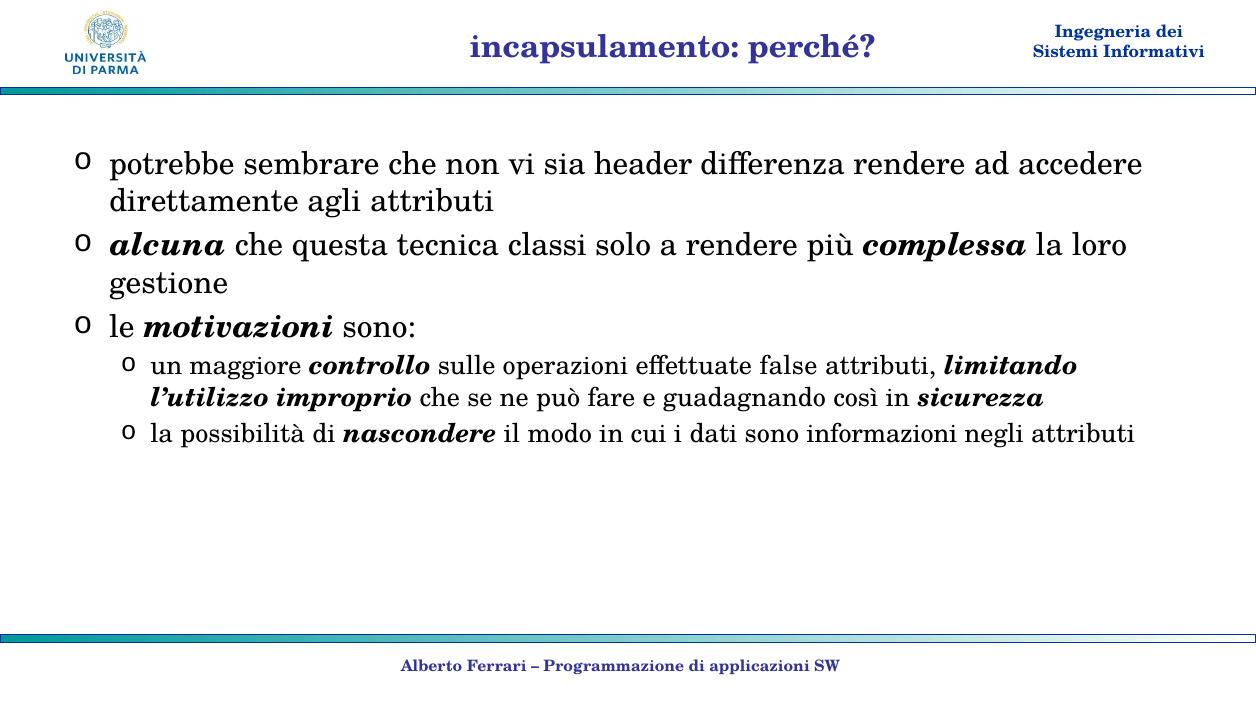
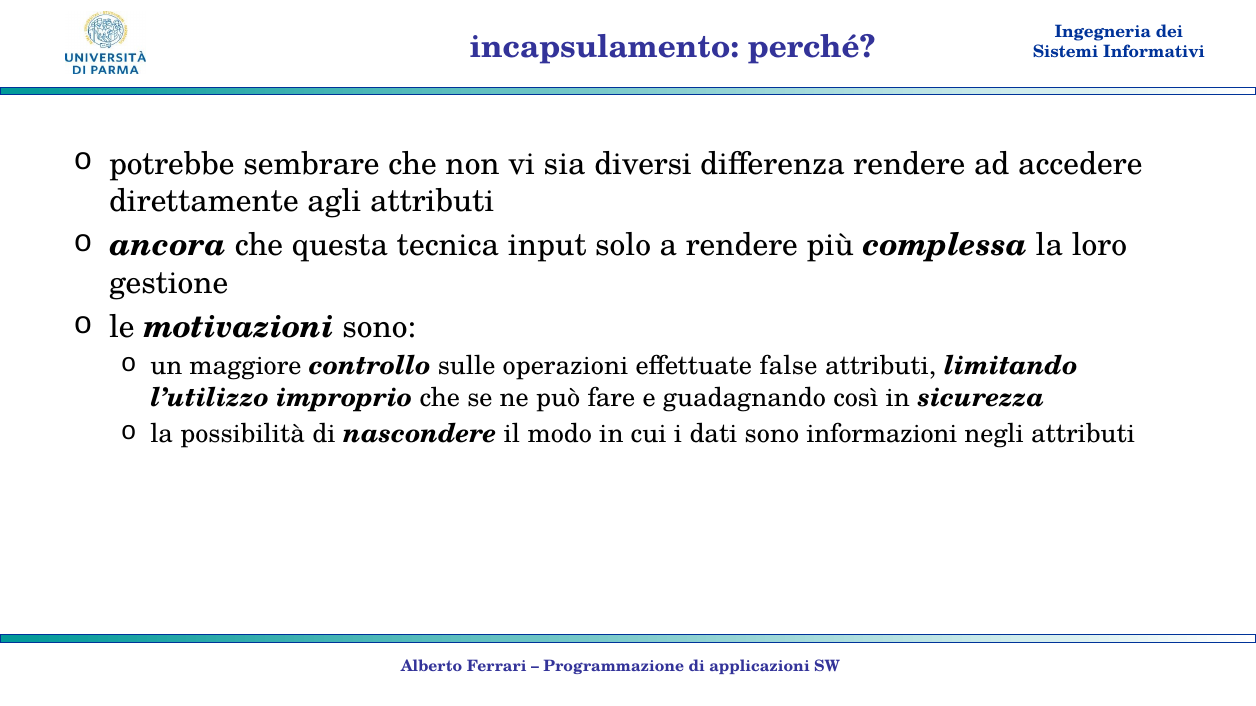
header: header -> diversi
alcuna: alcuna -> ancora
classi: classi -> input
